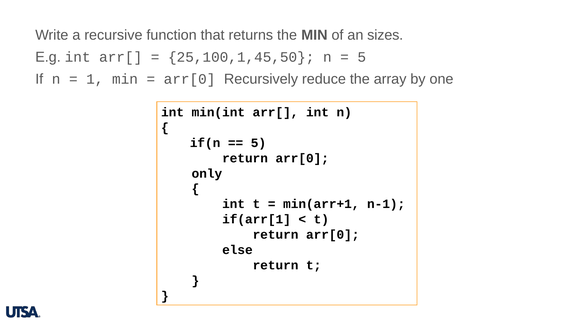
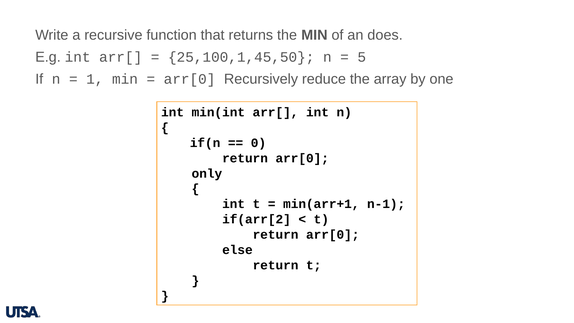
sizes: sizes -> does
5 at (258, 143): 5 -> 0
if(arr[1: if(arr[1 -> if(arr[2
